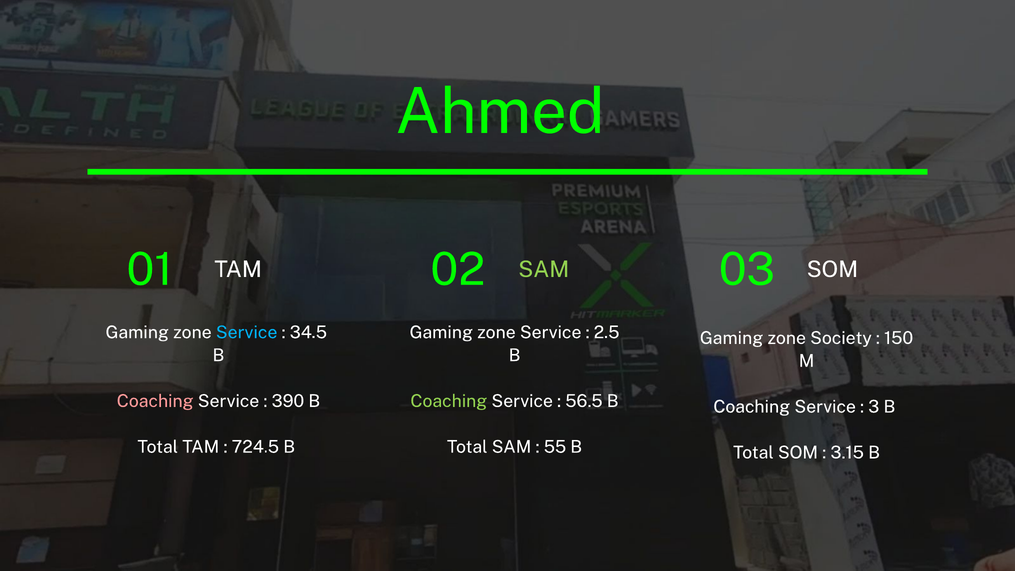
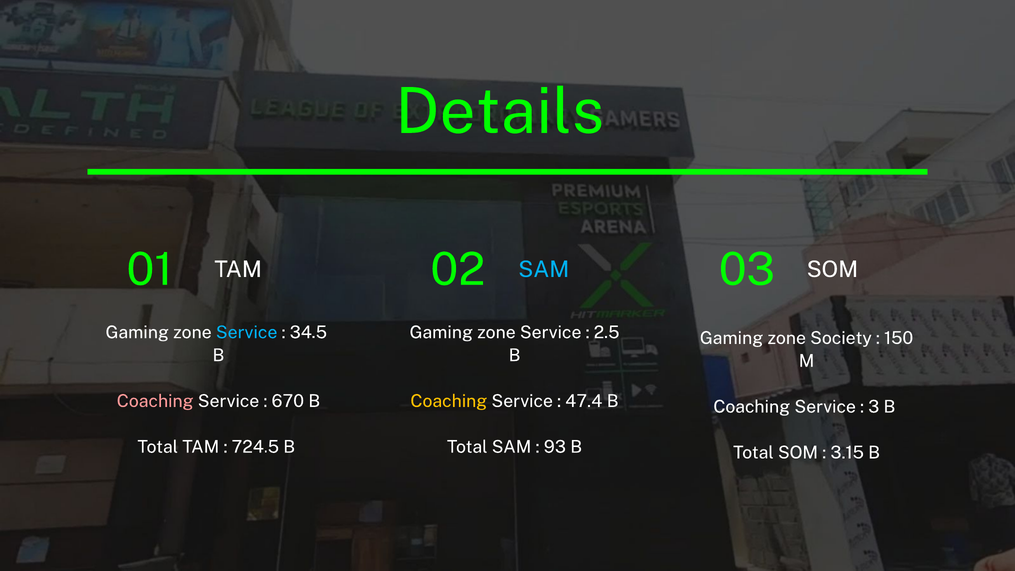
Ahmed: Ahmed -> Details
SAM at (544, 269) colour: light green -> light blue
390: 390 -> 670
Coaching at (449, 401) colour: light green -> yellow
56.5: 56.5 -> 47.4
55: 55 -> 93
